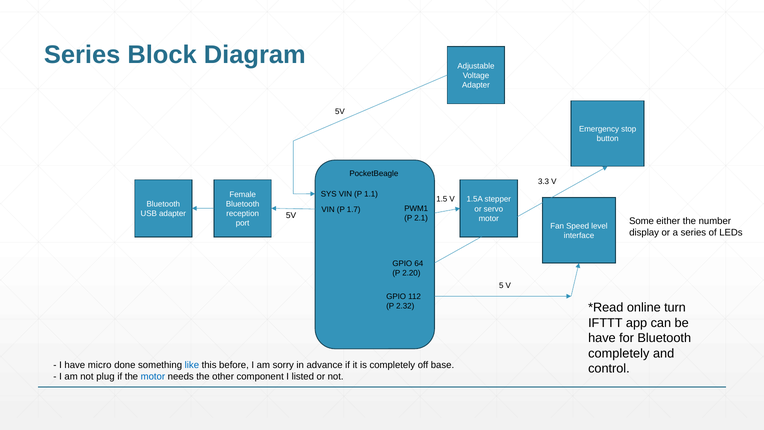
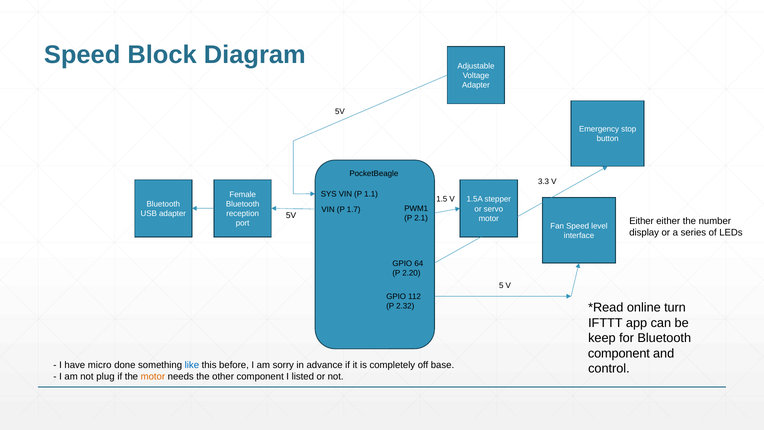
Series at (82, 55): Series -> Speed
Some at (642, 221): Some -> Either
have at (602, 338): have -> keep
completely at (619, 353): completely -> component
motor at (153, 376) colour: blue -> orange
